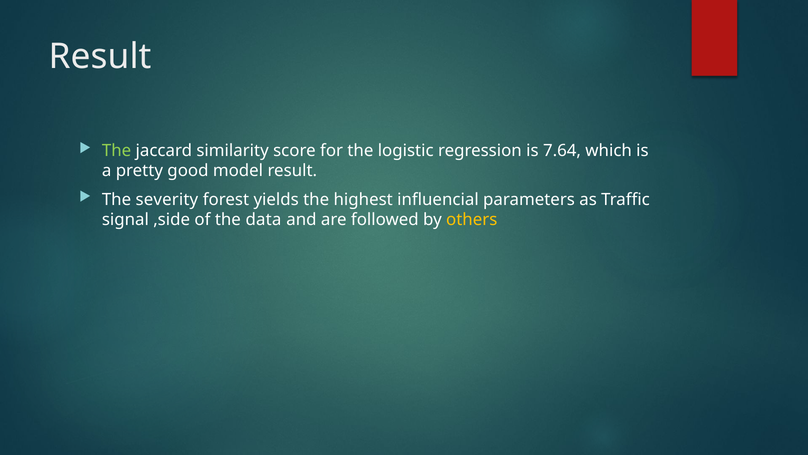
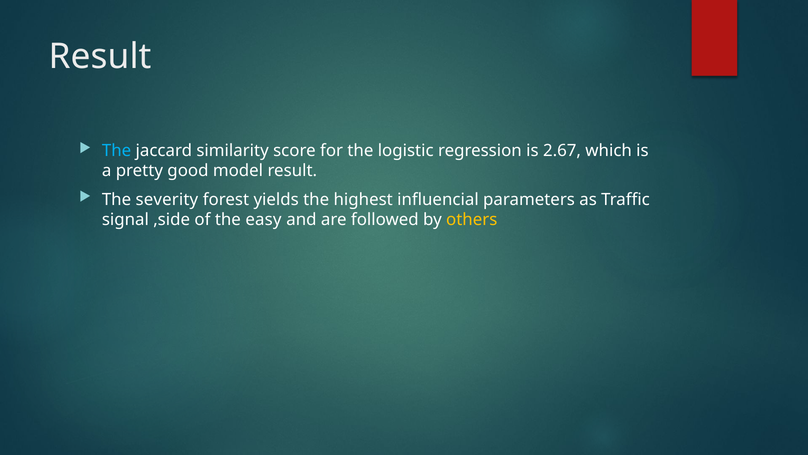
The at (117, 150) colour: light green -> light blue
7.64: 7.64 -> 2.67
data: data -> easy
